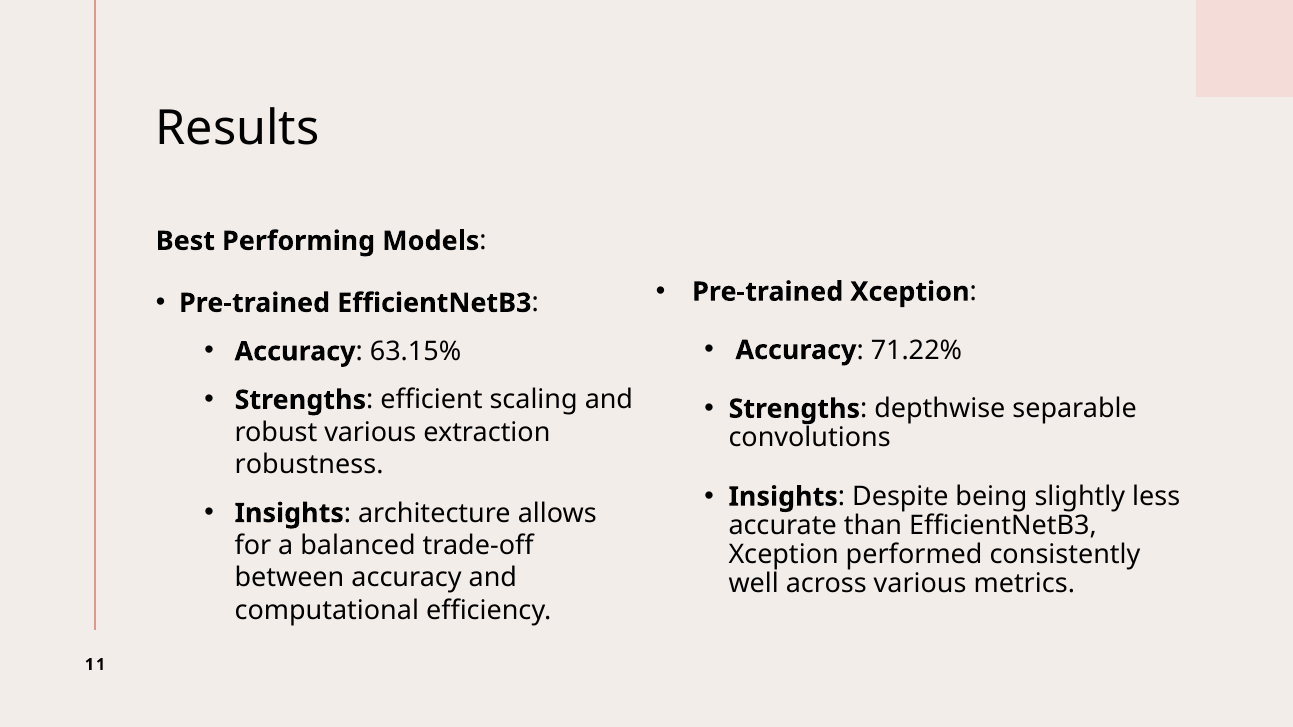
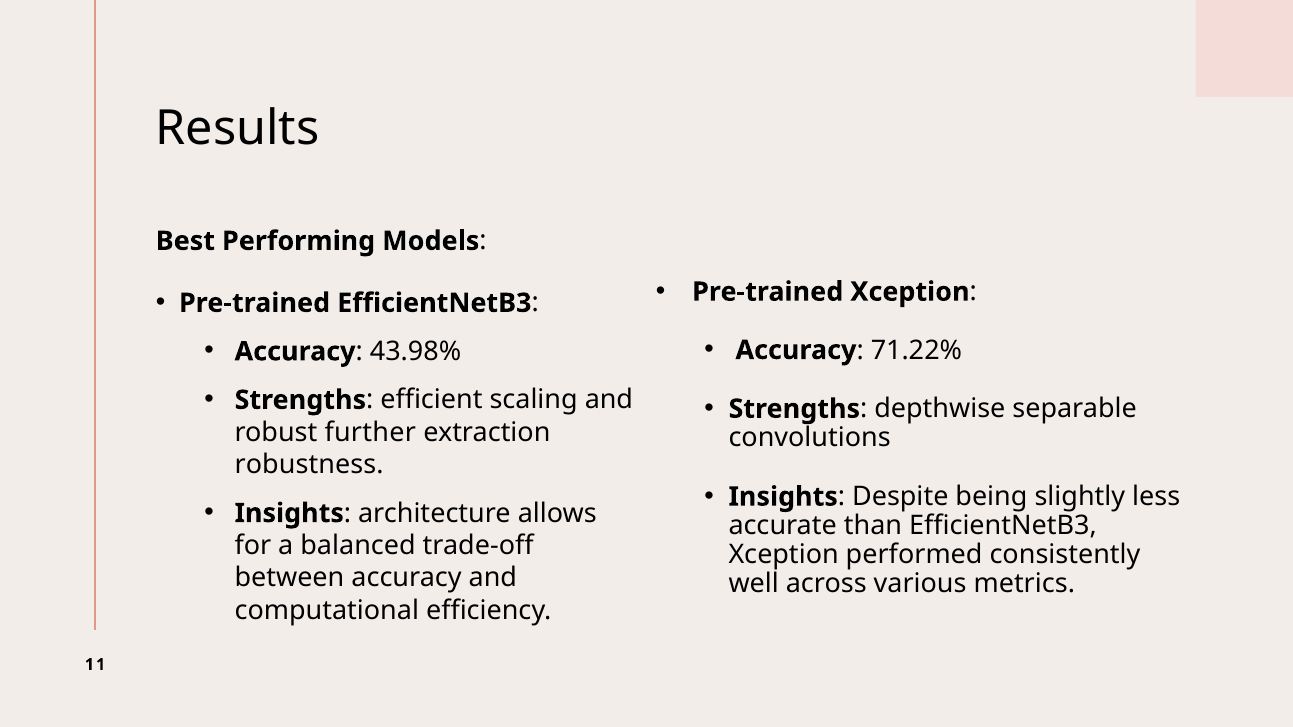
63.15%: 63.15% -> 43.98%
robust various: various -> further
